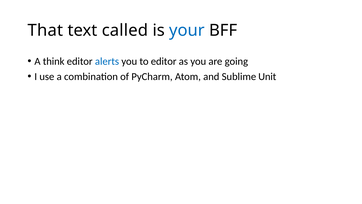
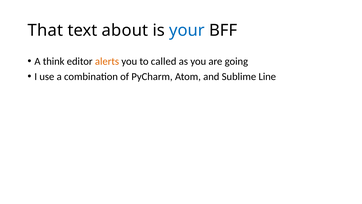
called: called -> about
alerts colour: blue -> orange
to editor: editor -> called
Unit: Unit -> Line
